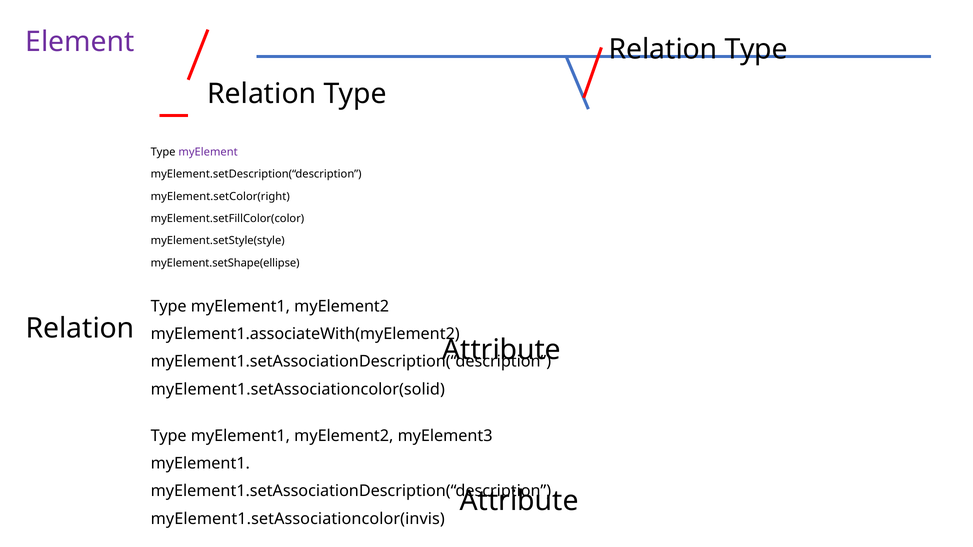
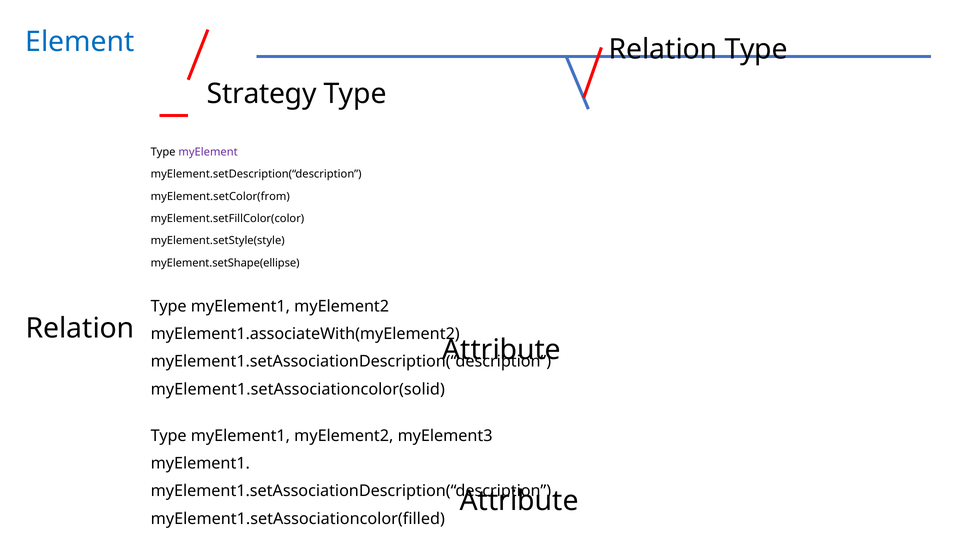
Element colour: purple -> blue
Relation at (262, 94): Relation -> Strategy
myElement.setColor(right: myElement.setColor(right -> myElement.setColor(from
myElement1.setAssociationcolor(invis: myElement1.setAssociationcolor(invis -> myElement1.setAssociationcolor(filled
